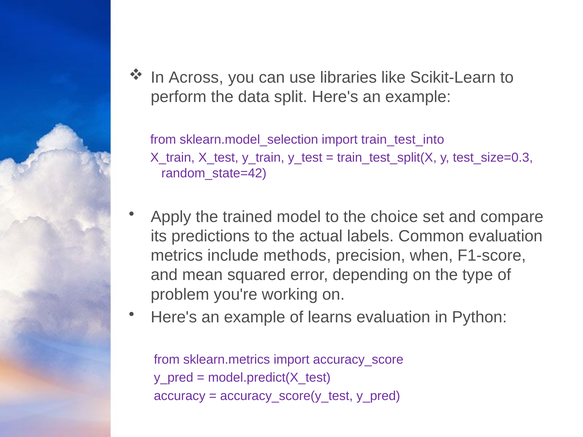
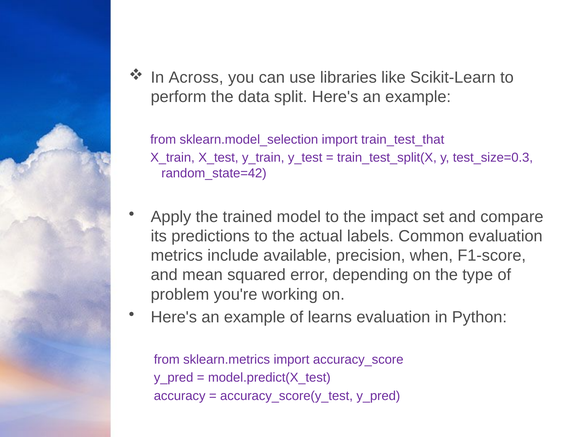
train_test_into: train_test_into -> train_test_that
choice: choice -> impact
methods: methods -> available
